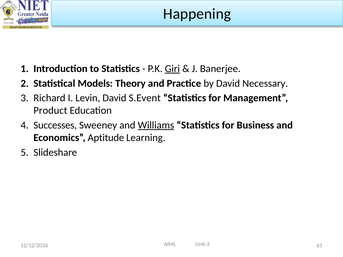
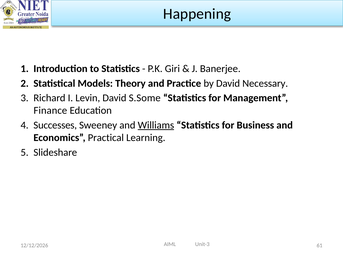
Giri underline: present -> none
S.Event: S.Event -> S.Some
Product: Product -> Finance
Aptitude: Aptitude -> Practical
